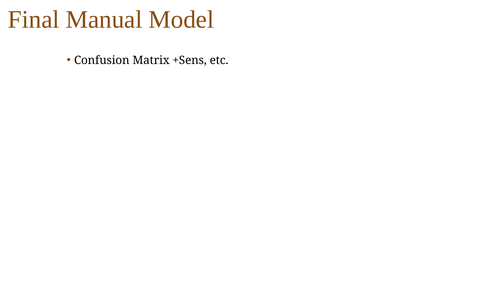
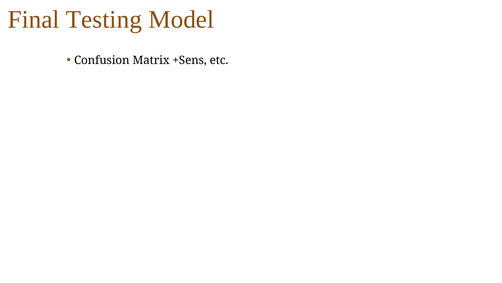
Manual: Manual -> Testing
